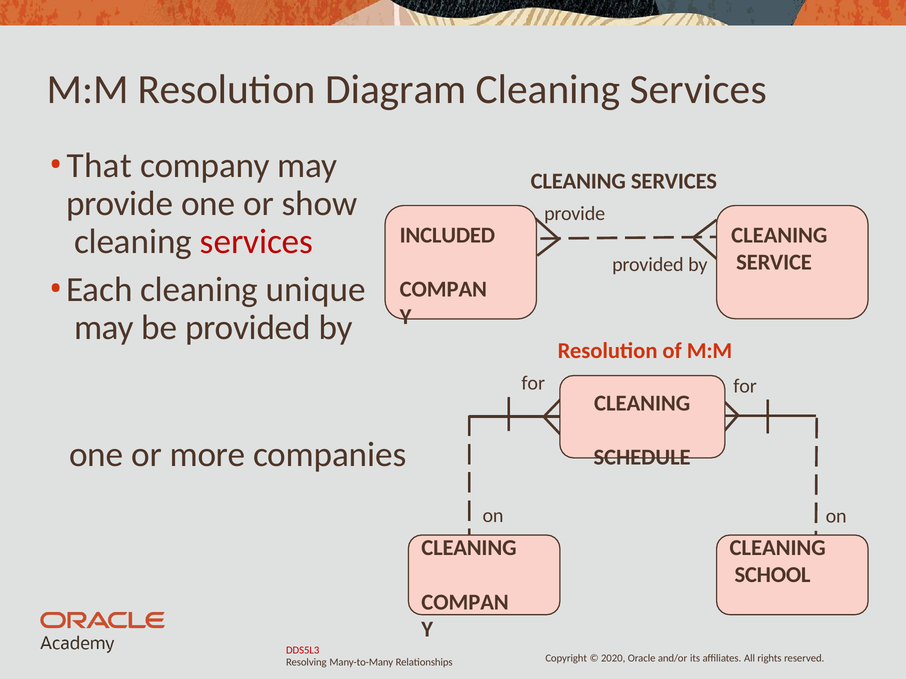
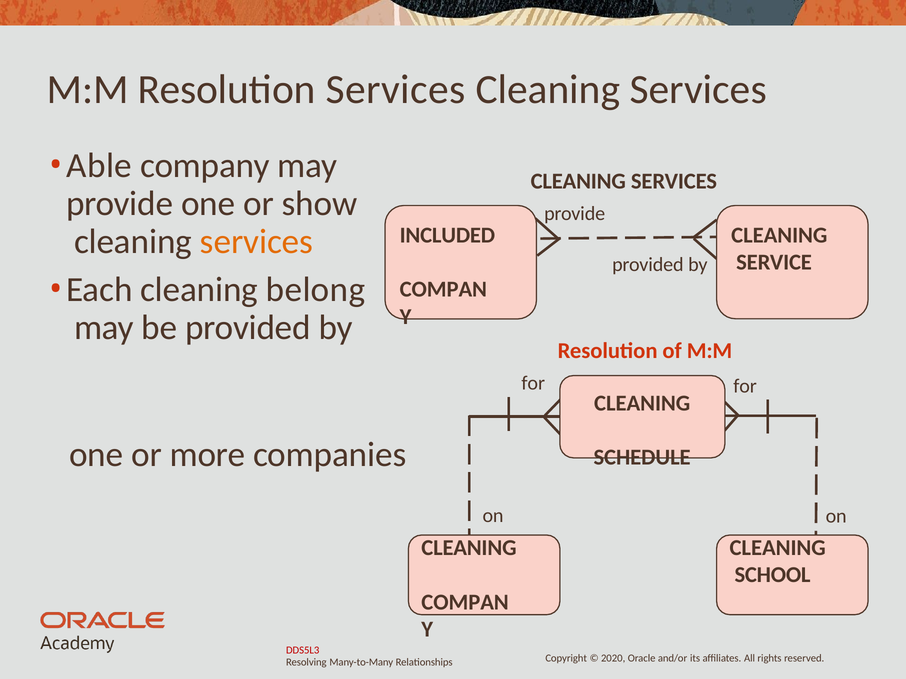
Resolution Diagram: Diagram -> Services
That: That -> Able
services at (257, 242) colour: red -> orange
unique: unique -> belong
